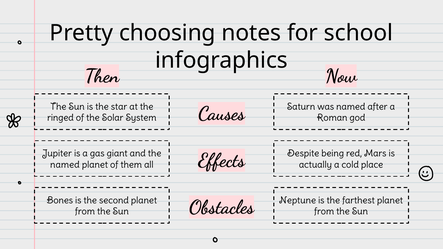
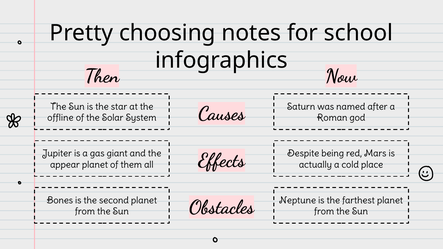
ringed: ringed -> offline
named at (65, 165): named -> appear
